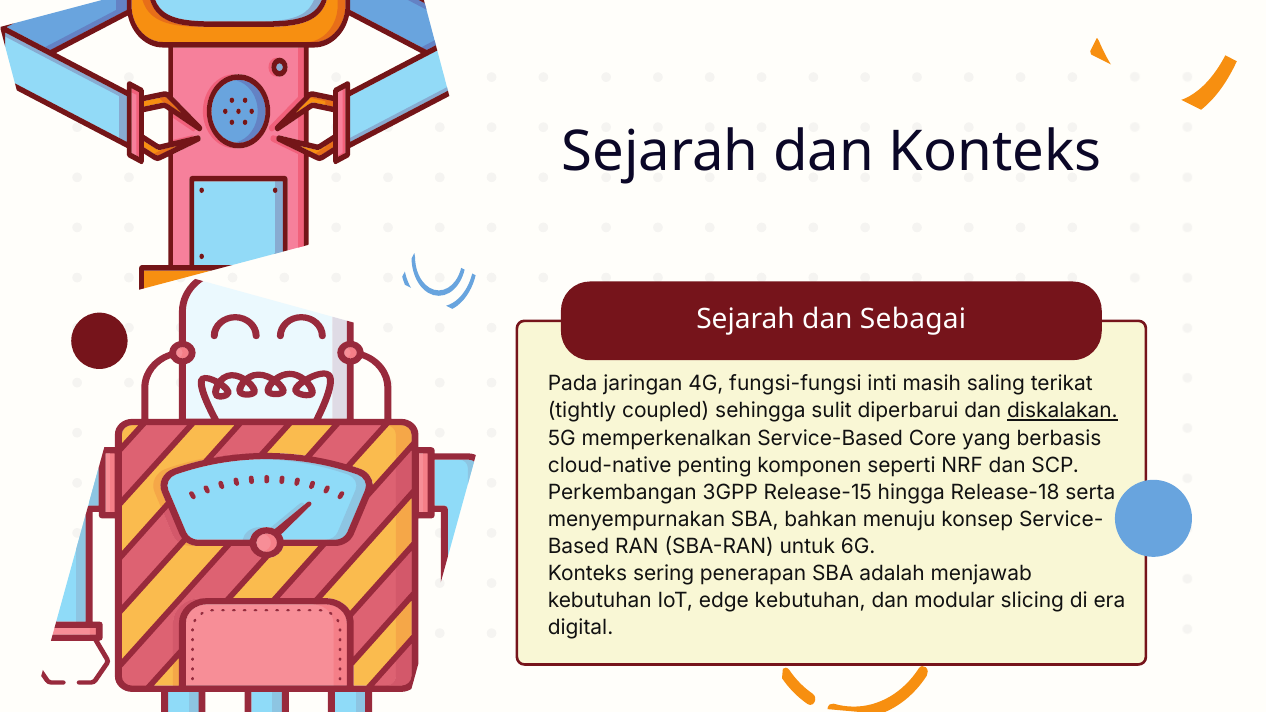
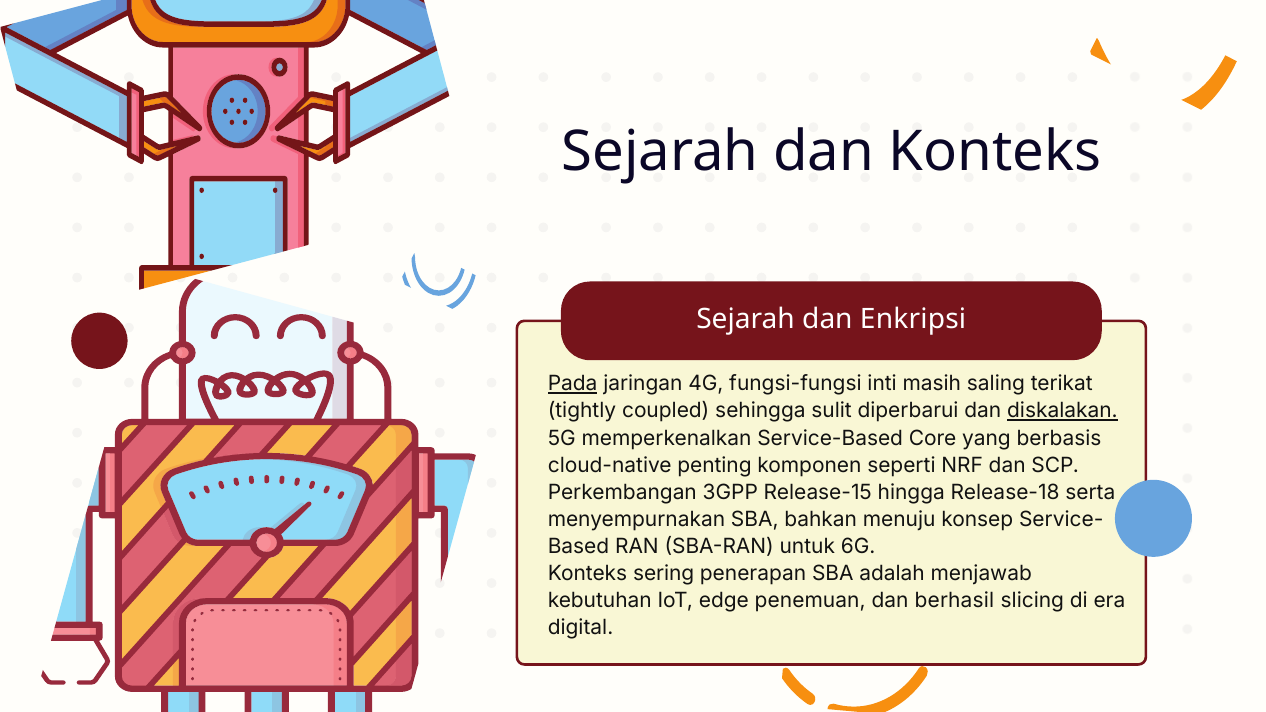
Sebagai: Sebagai -> Enkripsi
Pada underline: none -> present
edge kebutuhan: kebutuhan -> penemuan
modular: modular -> berhasil
